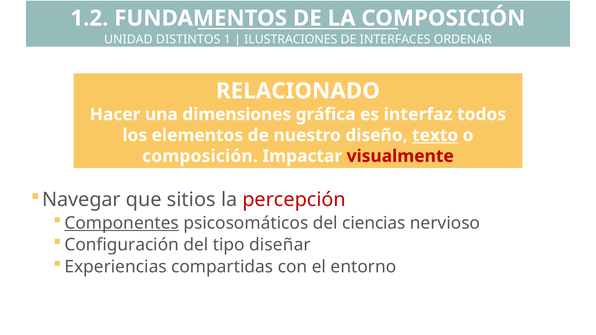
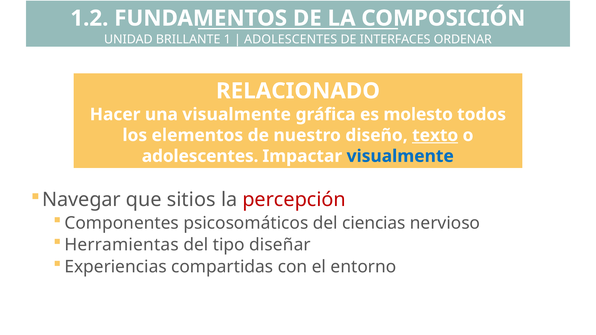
DISTINTOS: DISTINTOS -> BRILLANTE
ILUSTRACIONES at (291, 39): ILUSTRACIONES -> ADOLESCENTES
una dimensiones: dimensiones -> visualmente
interfaz: interfaz -> molesto
composición at (200, 156): composición -> adolescentes
visualmente at (400, 156) colour: red -> blue
Componentes underline: present -> none
Configuración: Configuración -> Herramientas
